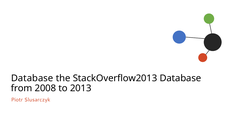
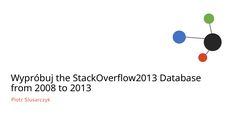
Database at (32, 79): Database -> Wypróbuj
